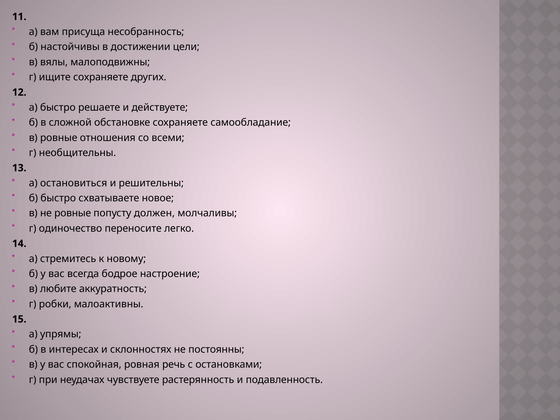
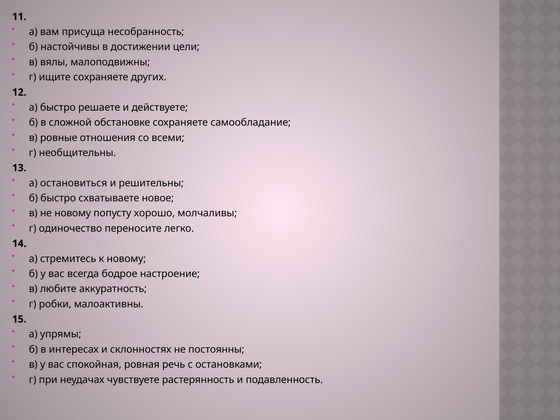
не ровные: ровные -> новому
должен: должен -> хорошо
